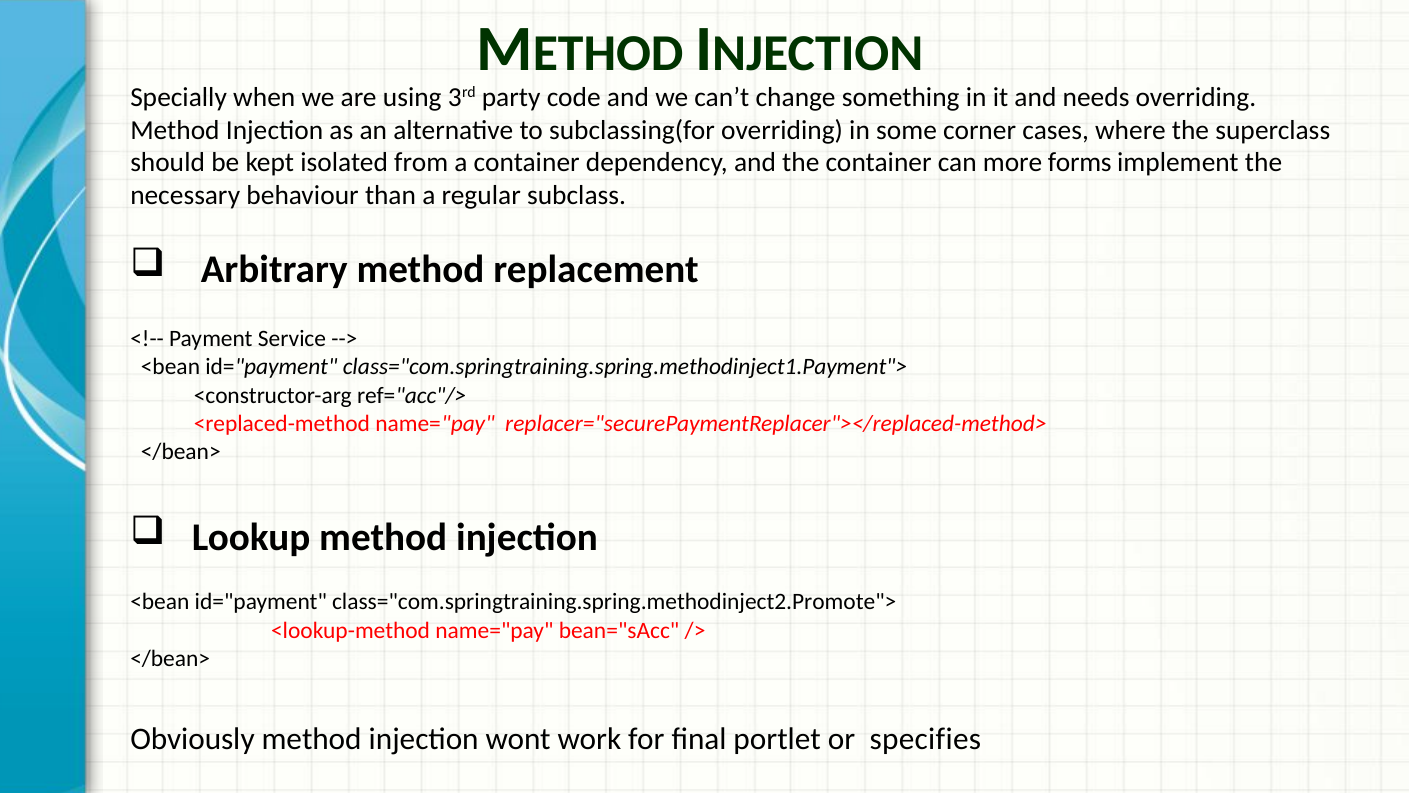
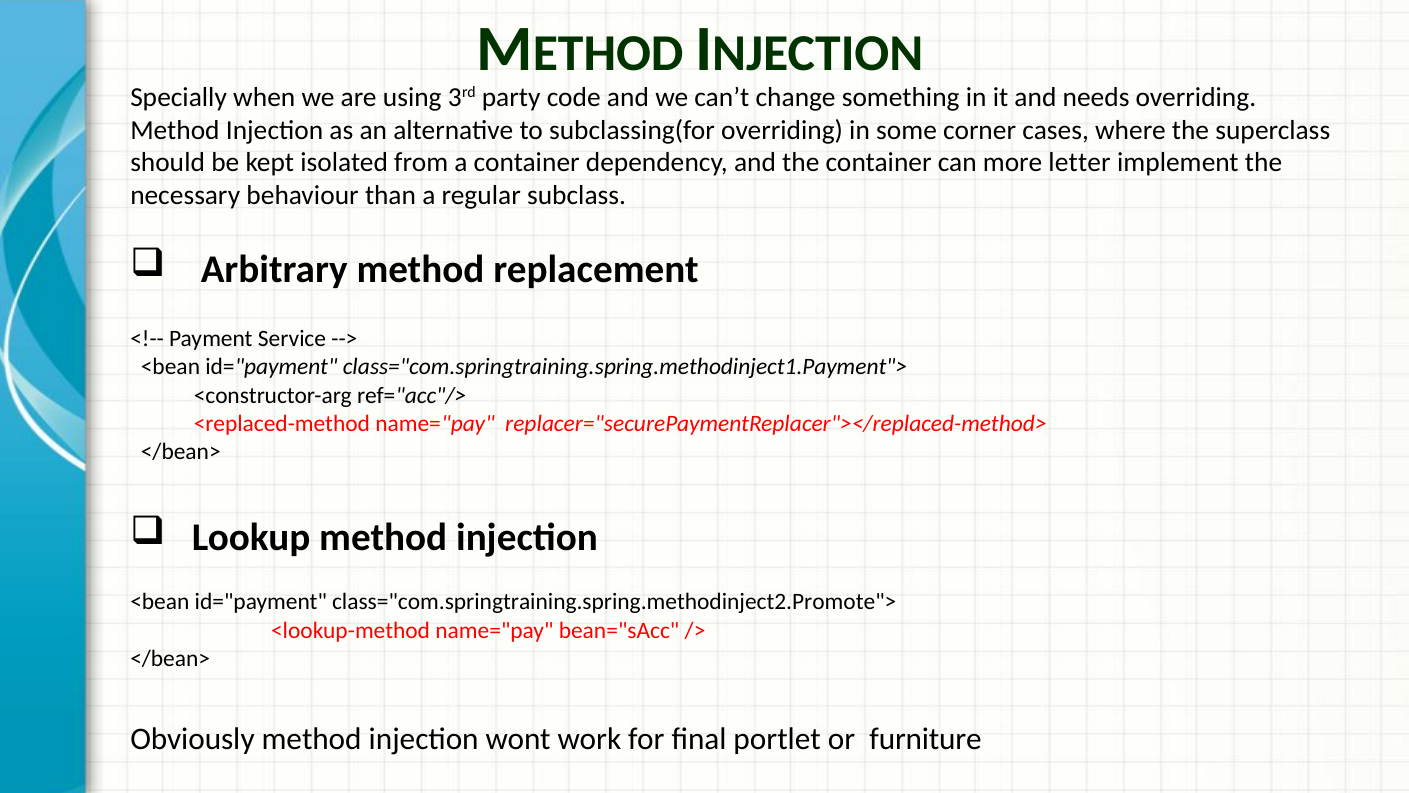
forms: forms -> letter
specifies: specifies -> furniture
